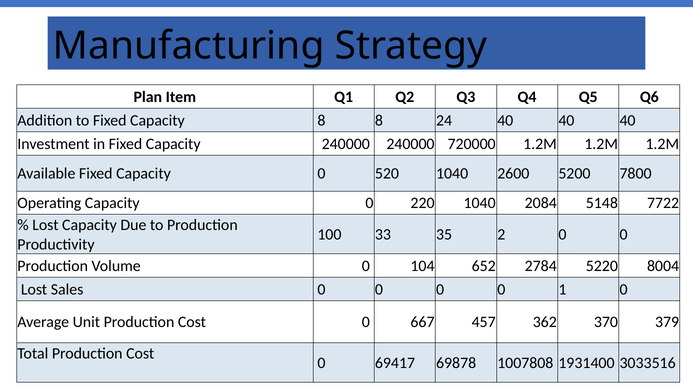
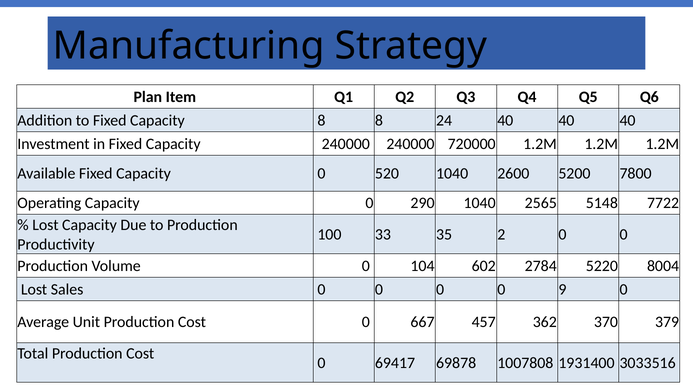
220: 220 -> 290
2084: 2084 -> 2565
652: 652 -> 602
1: 1 -> 9
